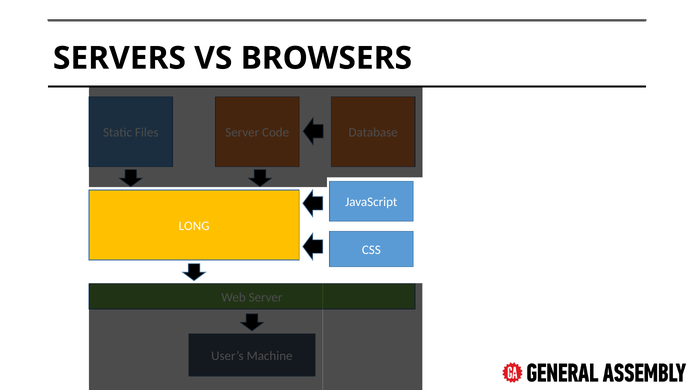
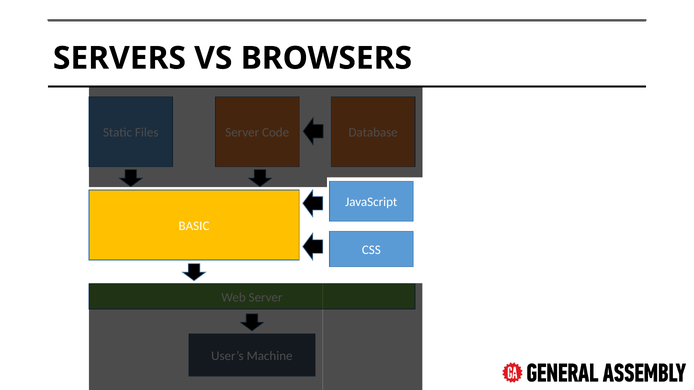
LONG: LONG -> BASIC
